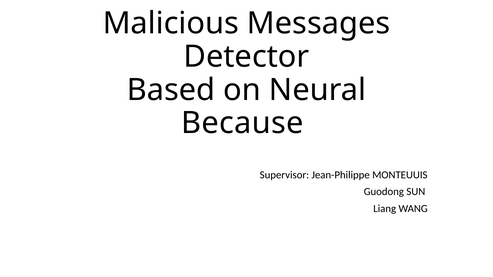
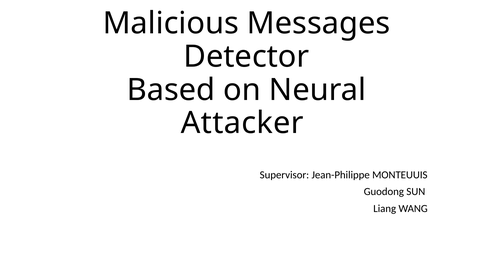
Because: Because -> Attacker
